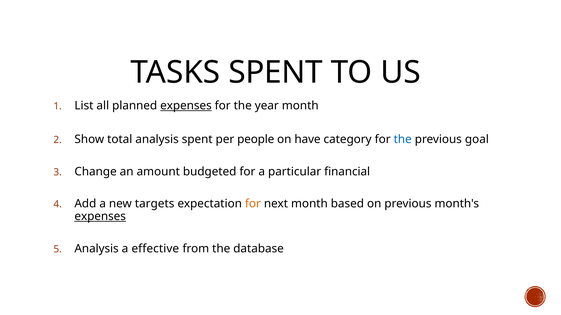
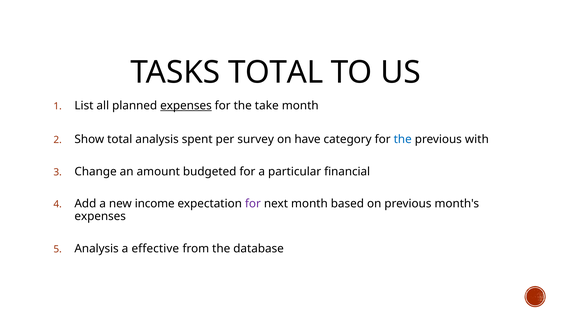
TASKS SPENT: SPENT -> TOTAL
year: year -> take
people: people -> survey
goal: goal -> with
targets: targets -> income
for at (253, 204) colour: orange -> purple
expenses at (100, 217) underline: present -> none
